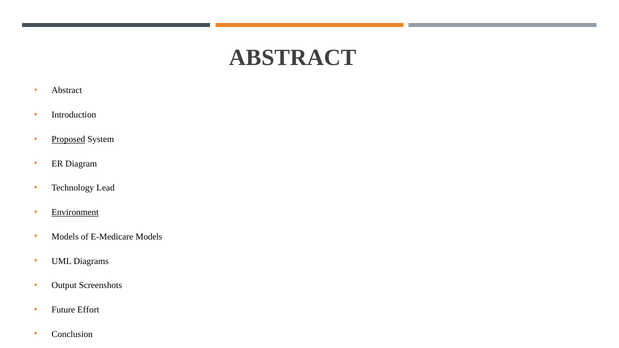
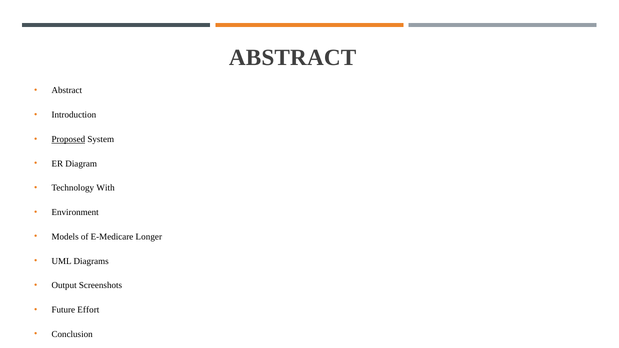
Lead: Lead -> With
Environment underline: present -> none
E-Medicare Models: Models -> Longer
